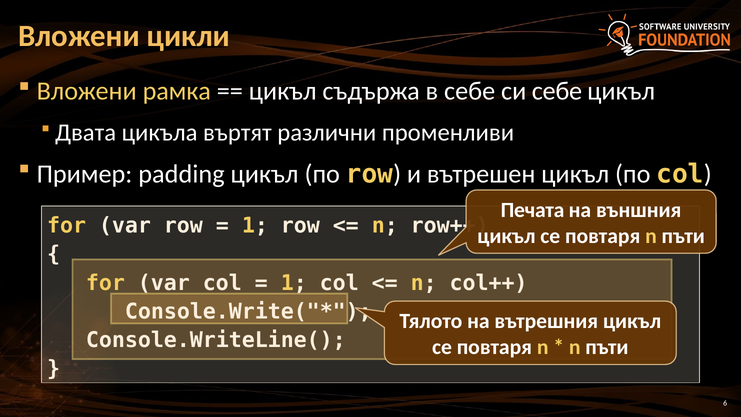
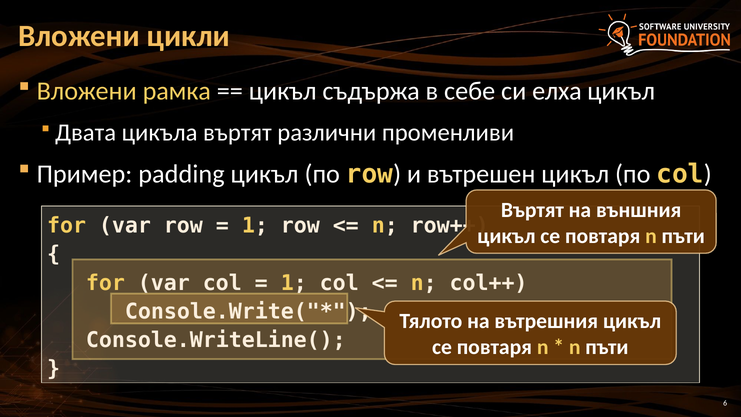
си себе: себе -> елха
Печата at (533, 210): Печата -> Въртят
